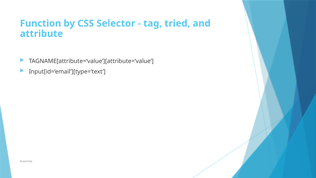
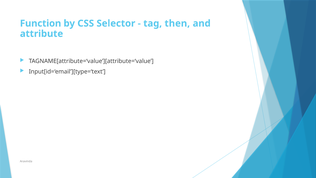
tried: tried -> then
